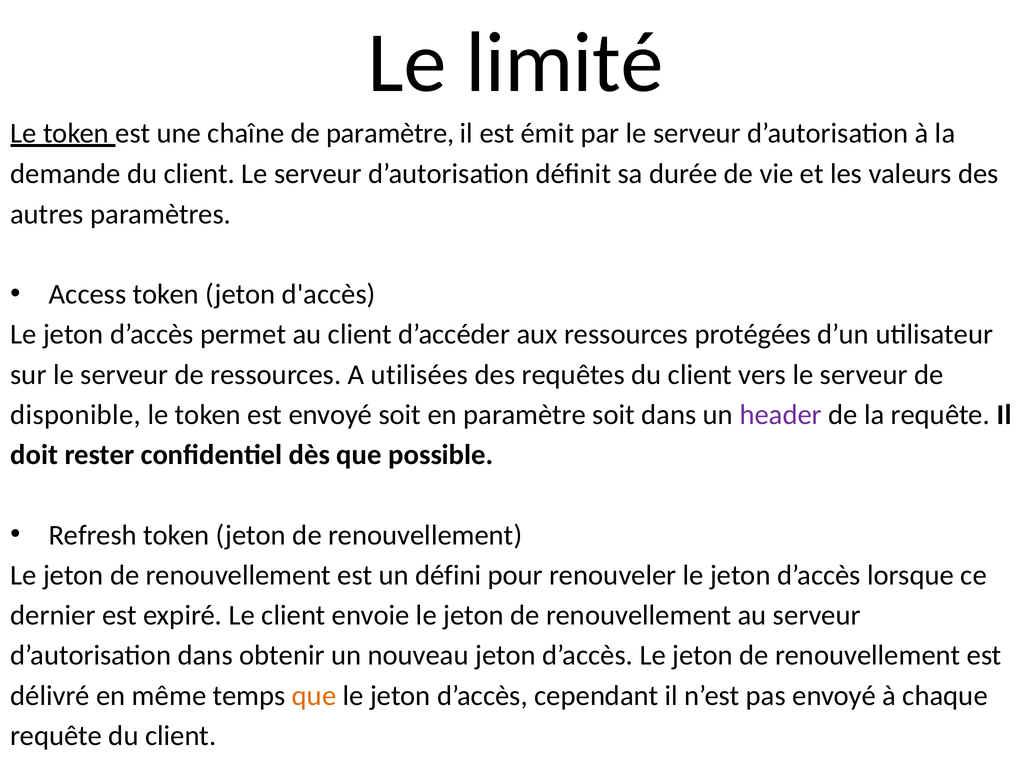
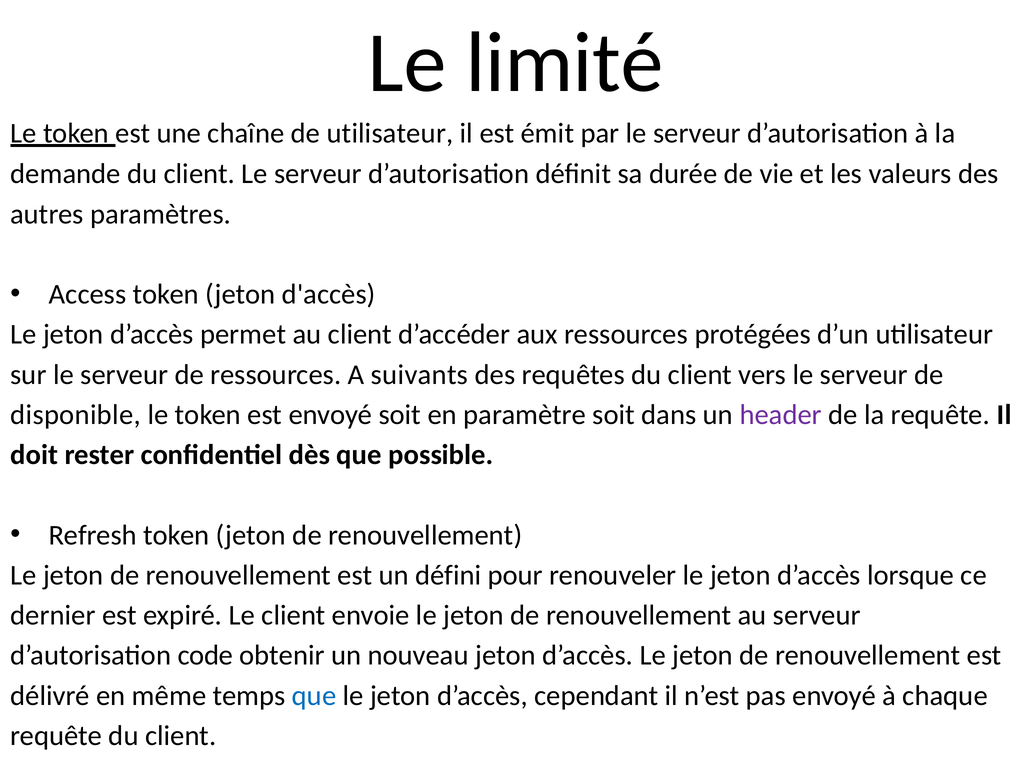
de paramètre: paramètre -> utilisateur
utilisées: utilisées -> suivants
d’autorisation dans: dans -> code
que at (314, 696) colour: orange -> blue
